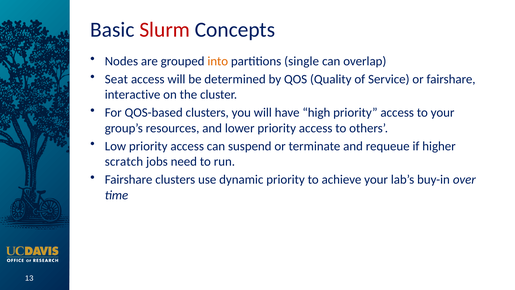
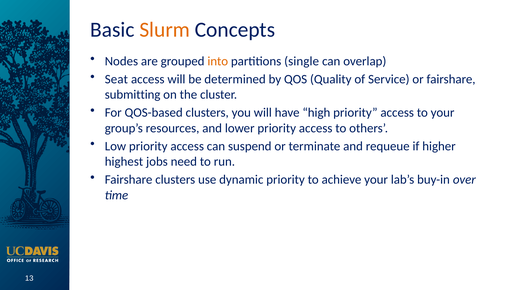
Slurm colour: red -> orange
interactive: interactive -> submitting
scratch: scratch -> highest
